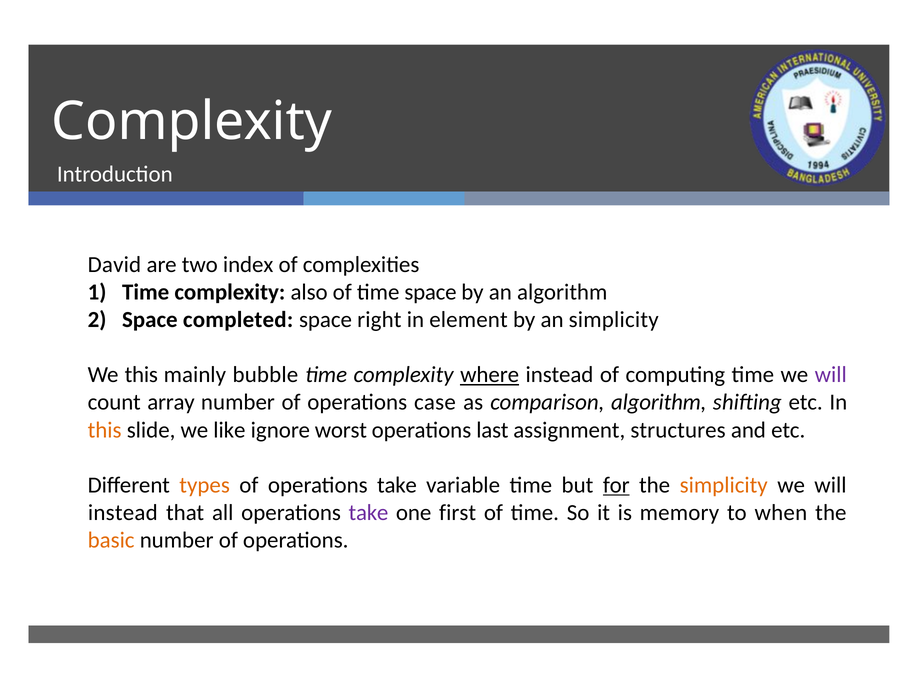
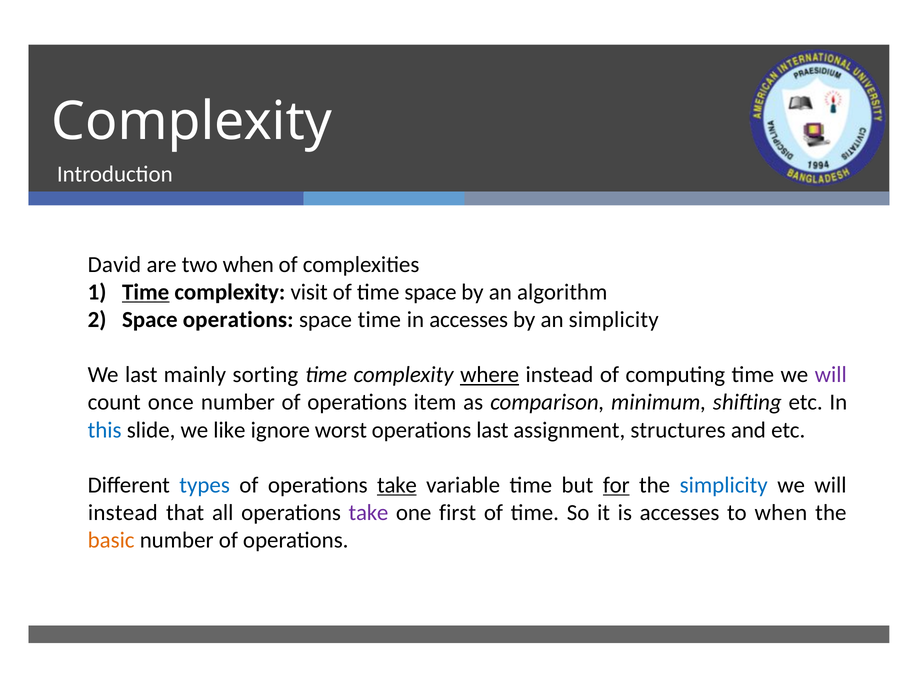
two index: index -> when
Time at (146, 292) underline: none -> present
also: also -> visit
Space completed: completed -> operations
space right: right -> time
in element: element -> accesses
We this: this -> last
bubble: bubble -> sorting
array: array -> once
case: case -> item
comparison algorithm: algorithm -> minimum
this at (105, 430) colour: orange -> blue
types colour: orange -> blue
take at (397, 485) underline: none -> present
simplicity at (724, 485) colour: orange -> blue
is memory: memory -> accesses
